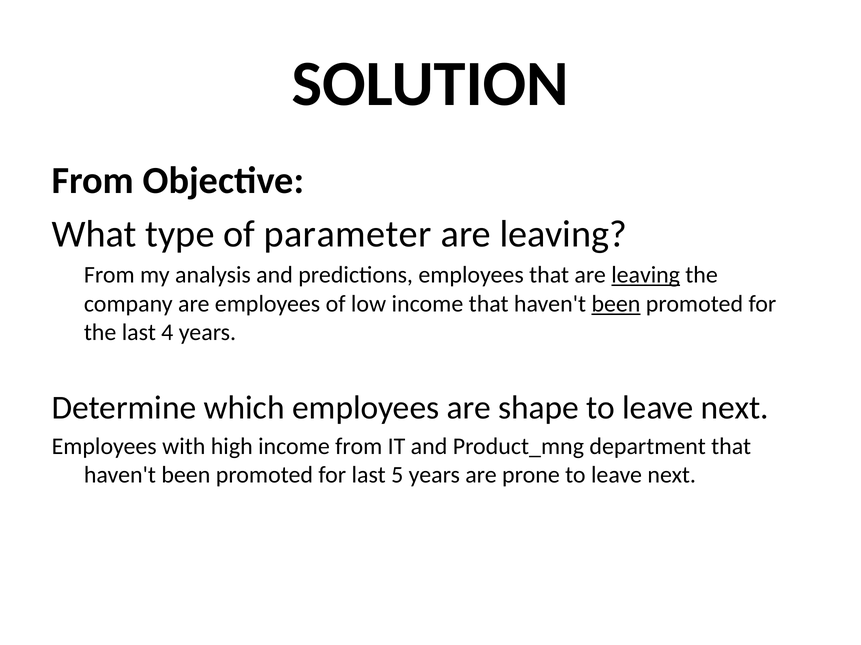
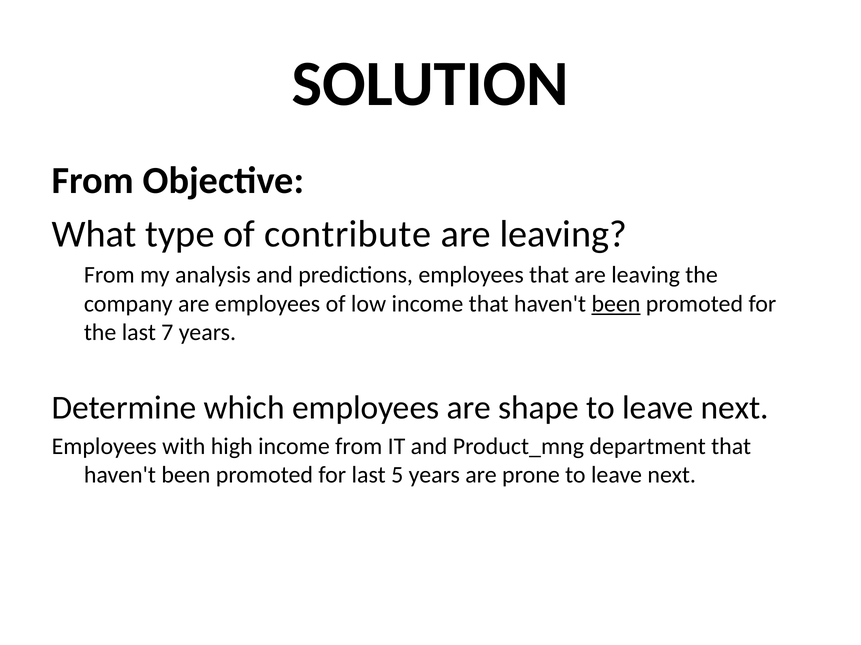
parameter: parameter -> contribute
leaving at (646, 275) underline: present -> none
4: 4 -> 7
